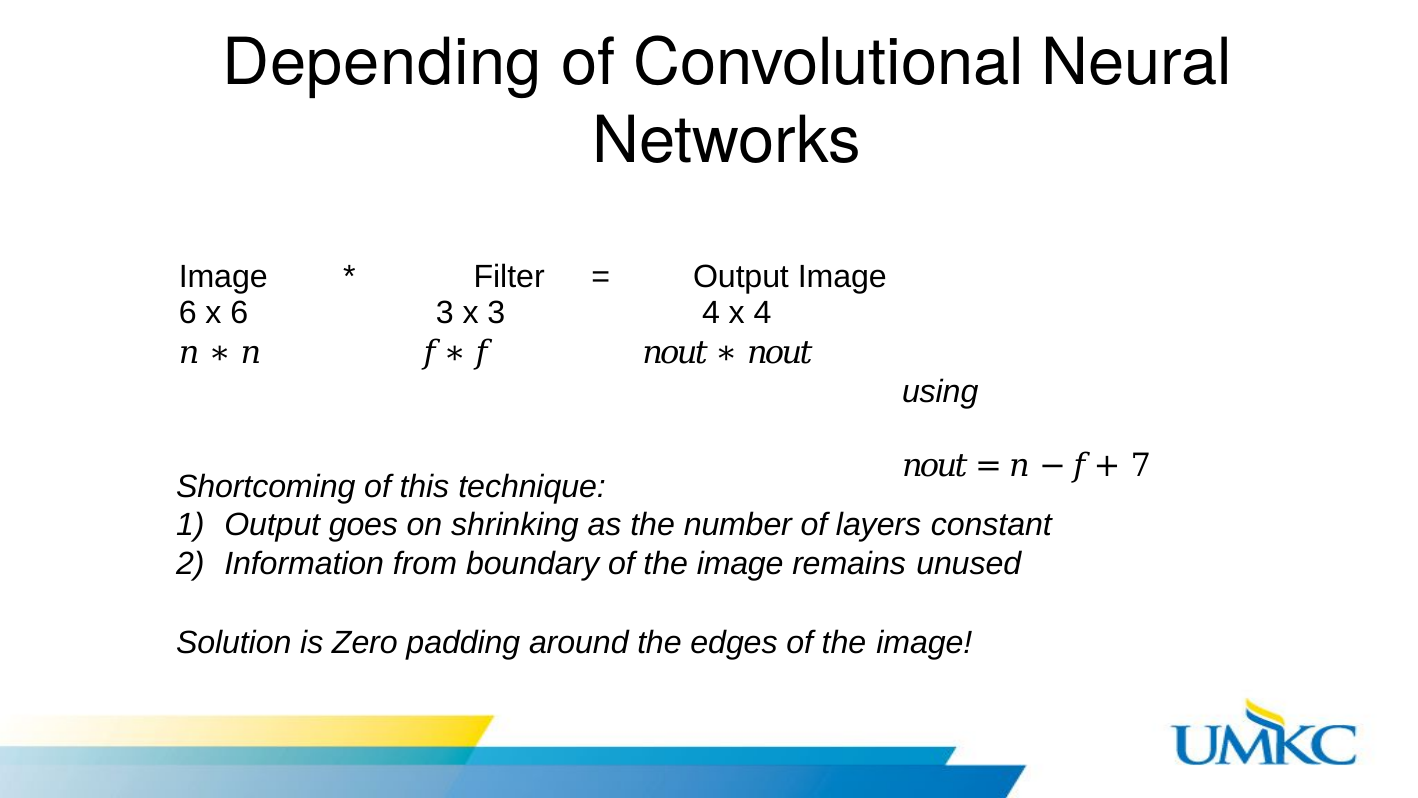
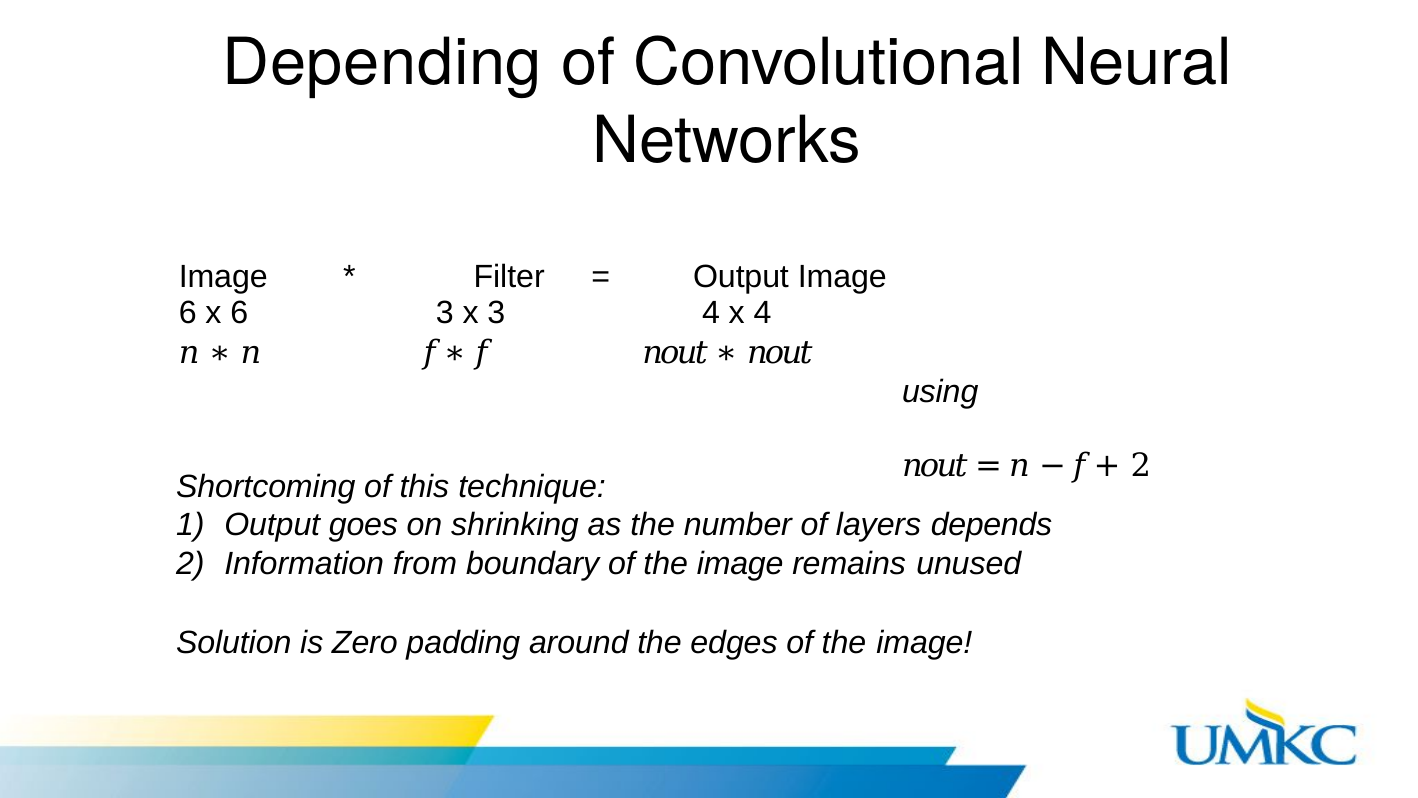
7 at (1141, 466): 7 -> 2
constant: constant -> depends
